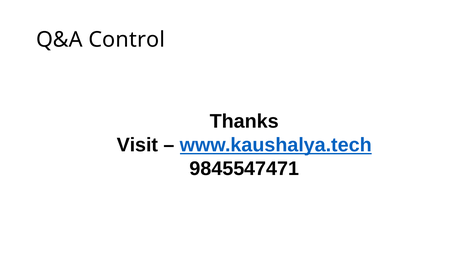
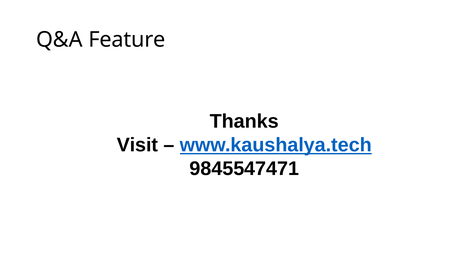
Control: Control -> Feature
